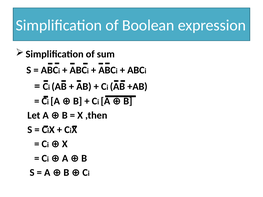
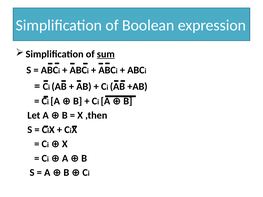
sum underline: none -> present
